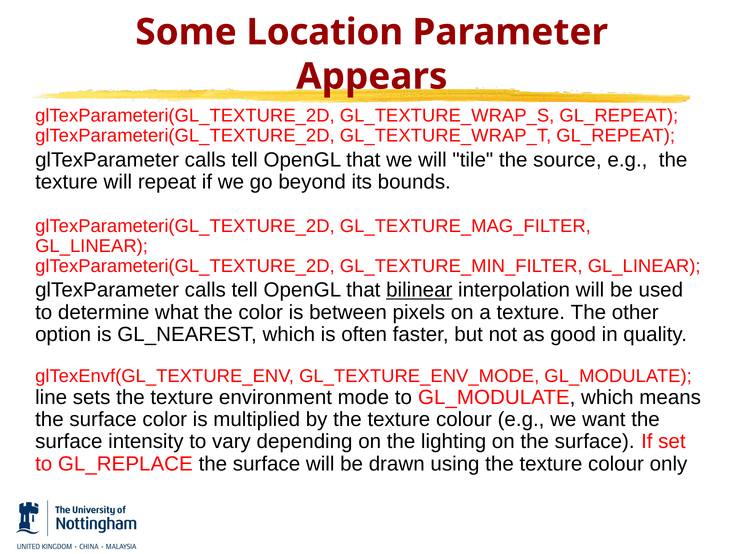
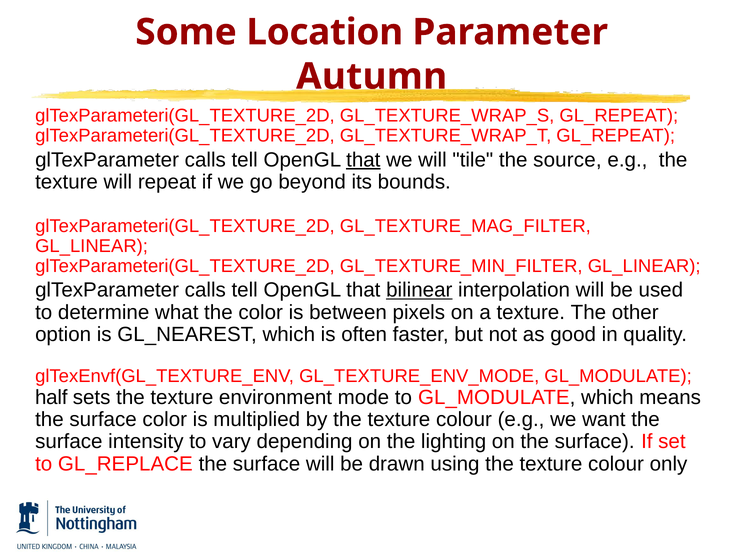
Appears: Appears -> Autumn
that at (363, 160) underline: none -> present
line: line -> half
